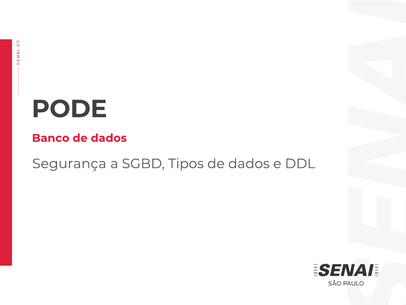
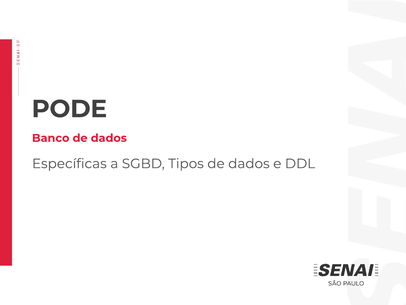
Segurança: Segurança -> Específicas
